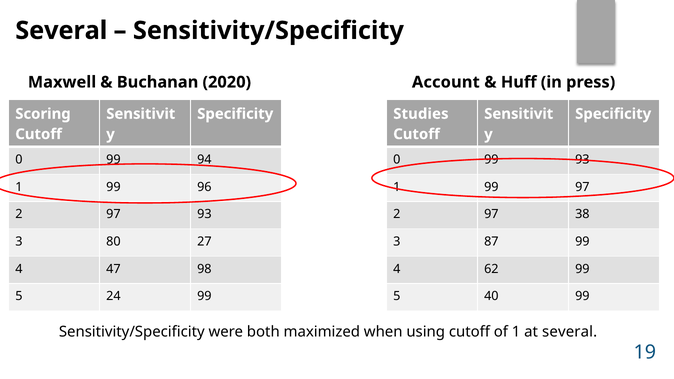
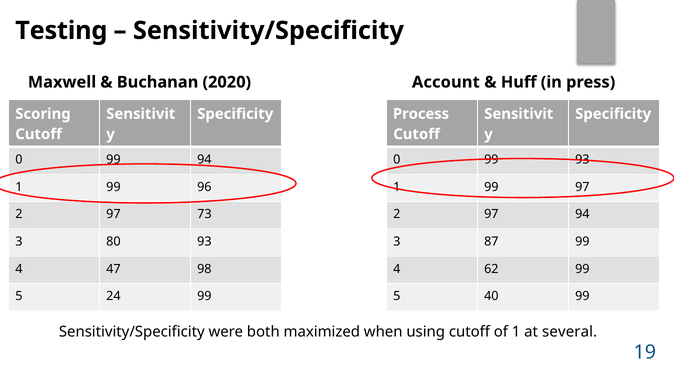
Several at (61, 31): Several -> Testing
Studies: Studies -> Process
97 93: 93 -> 73
97 38: 38 -> 94
80 27: 27 -> 93
